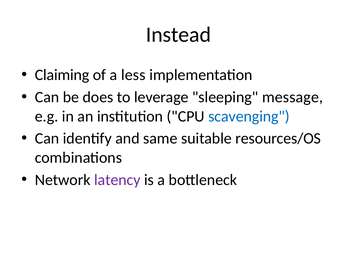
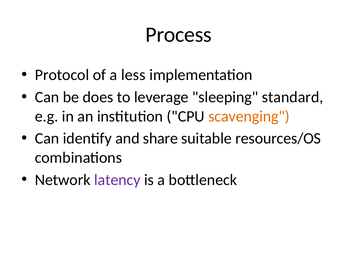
Instead: Instead -> Process
Claiming: Claiming -> Protocol
message: message -> standard
scavenging colour: blue -> orange
same: same -> share
